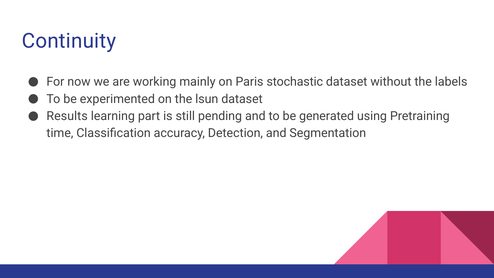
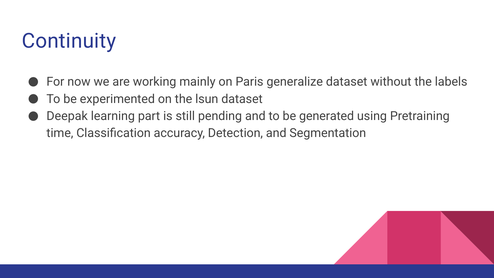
stochastic: stochastic -> generalize
Results: Results -> Deepak
